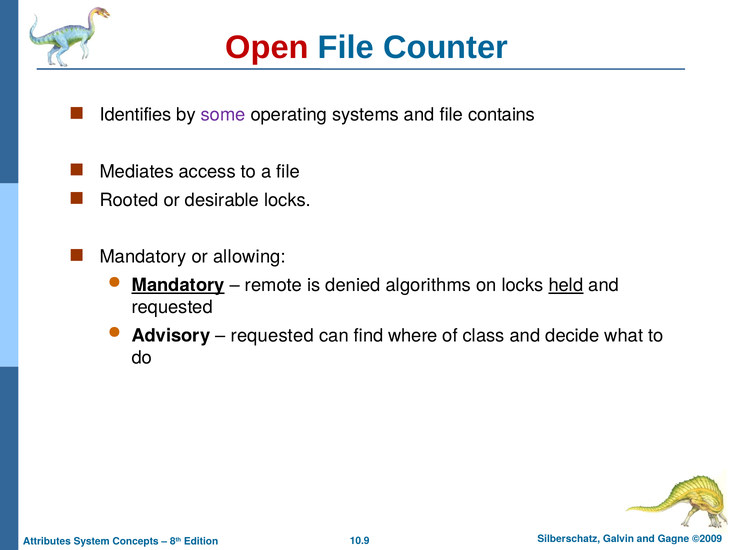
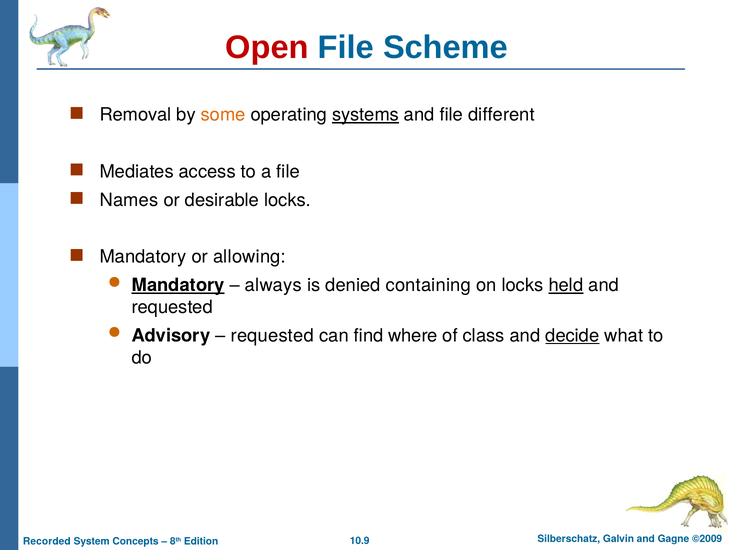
Counter: Counter -> Scheme
Identifies: Identifies -> Removal
some colour: purple -> orange
systems underline: none -> present
contains: contains -> different
Rooted: Rooted -> Names
remote: remote -> always
algorithms: algorithms -> containing
decide underline: none -> present
Attributes: Attributes -> Recorded
